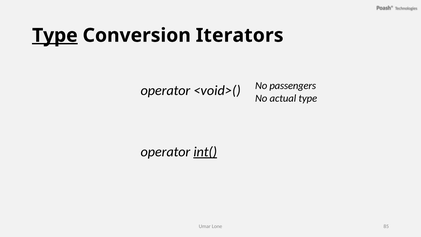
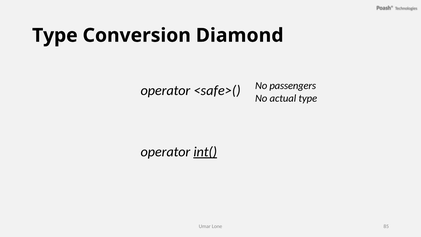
Type at (55, 35) underline: present -> none
Iterators: Iterators -> Diamond
<void>(: <void>( -> <safe>(
